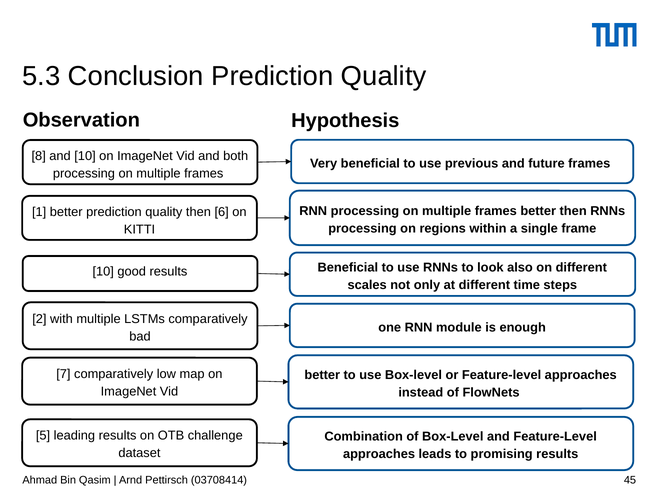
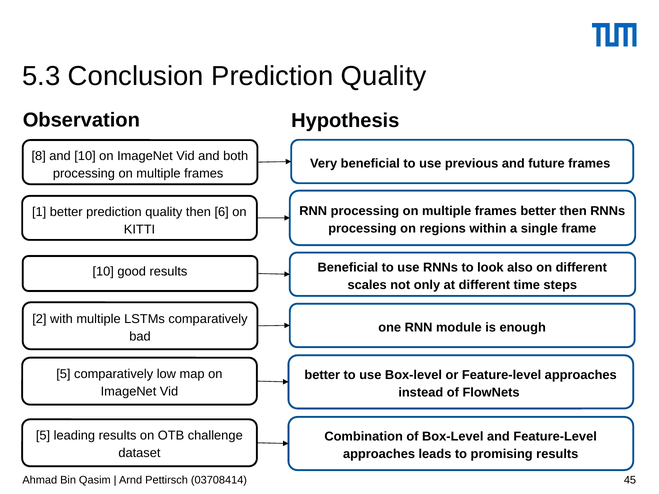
7 at (63, 374): 7 -> 5
